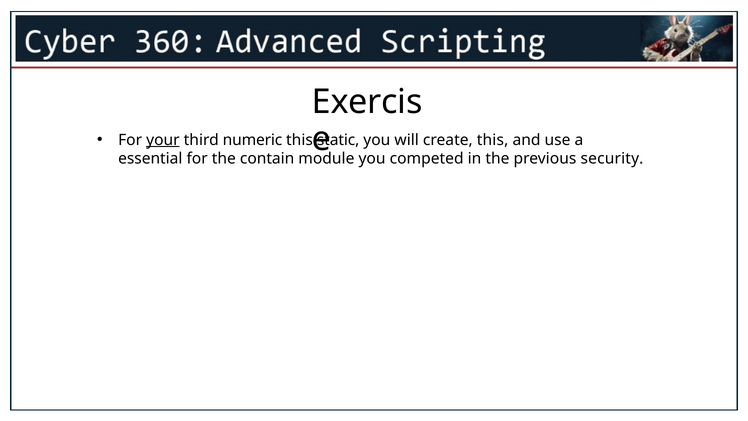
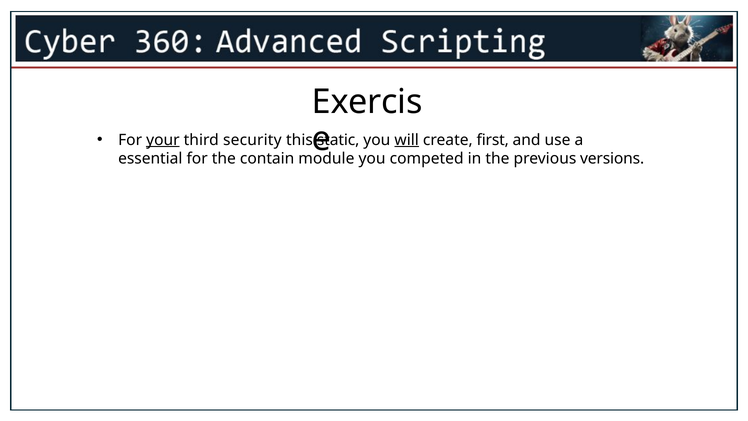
numeric: numeric -> security
will underline: none -> present
create this: this -> first
security: security -> versions
